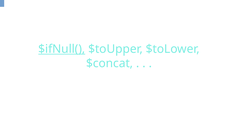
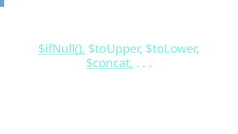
$concat underline: none -> present
